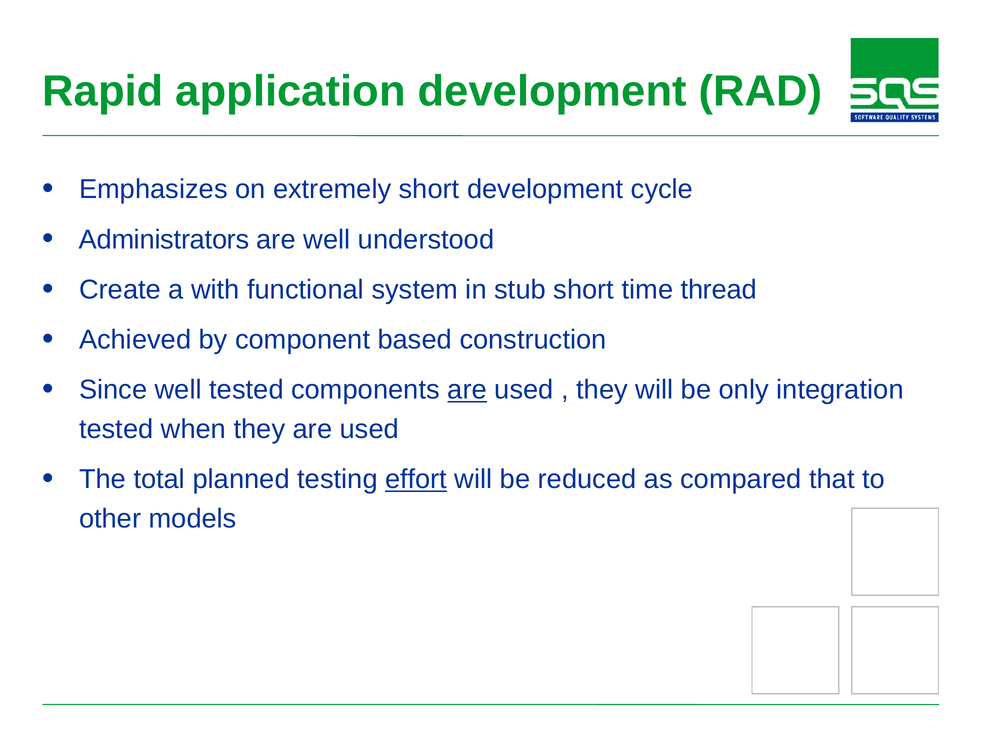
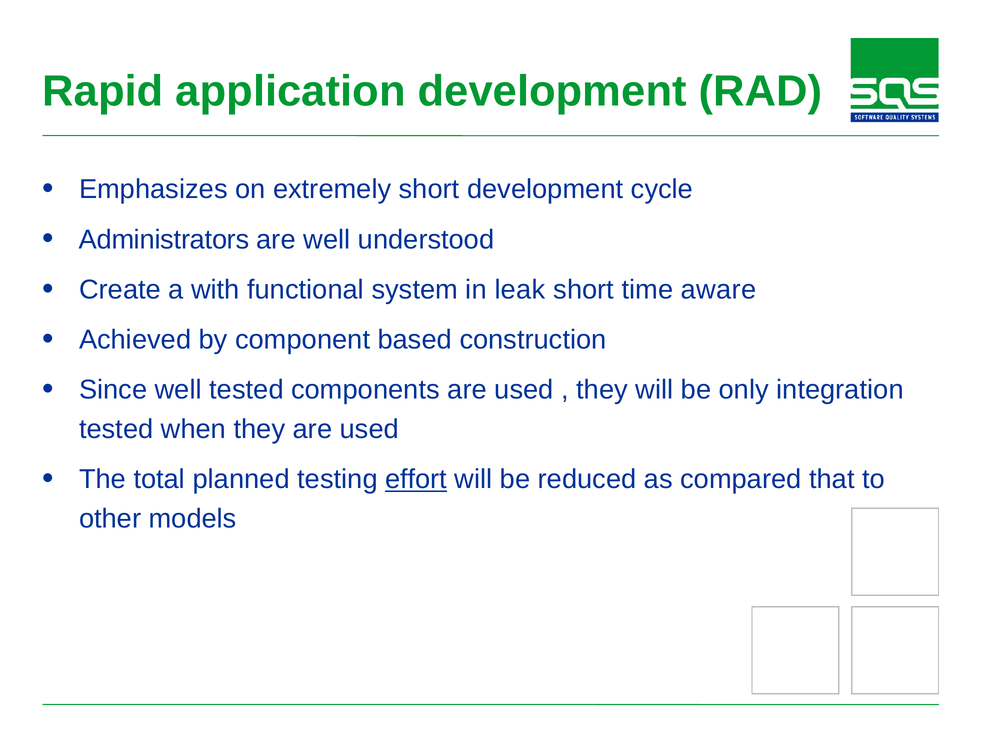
stub: stub -> leak
thread: thread -> aware
are at (467, 390) underline: present -> none
